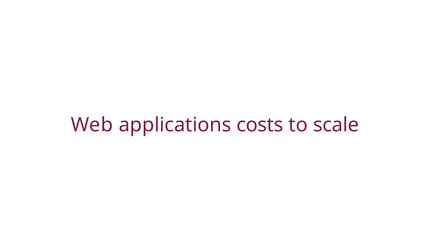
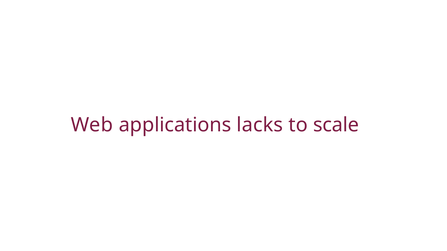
costs: costs -> lacks
